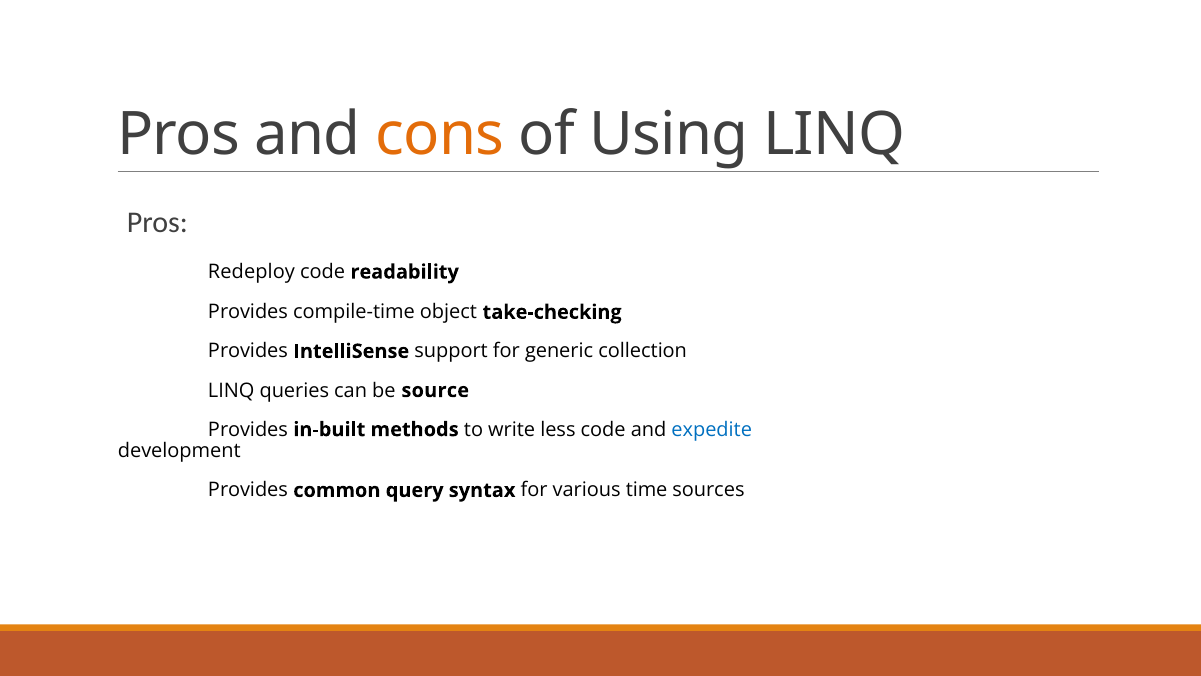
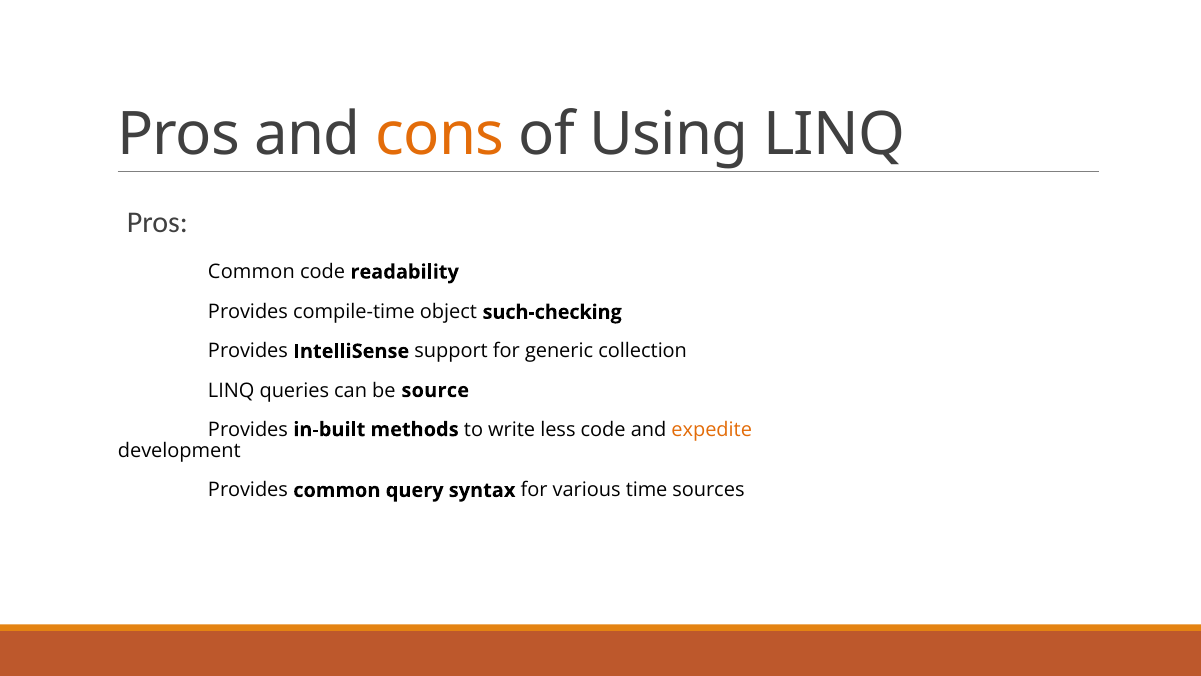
Redeploy at (251, 272): Redeploy -> Common
take-checking: take-checking -> such-checking
expedite colour: blue -> orange
